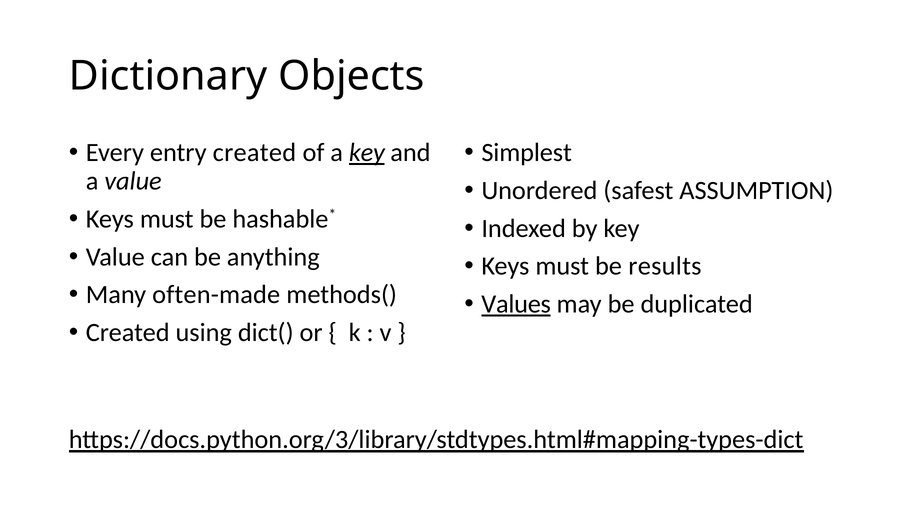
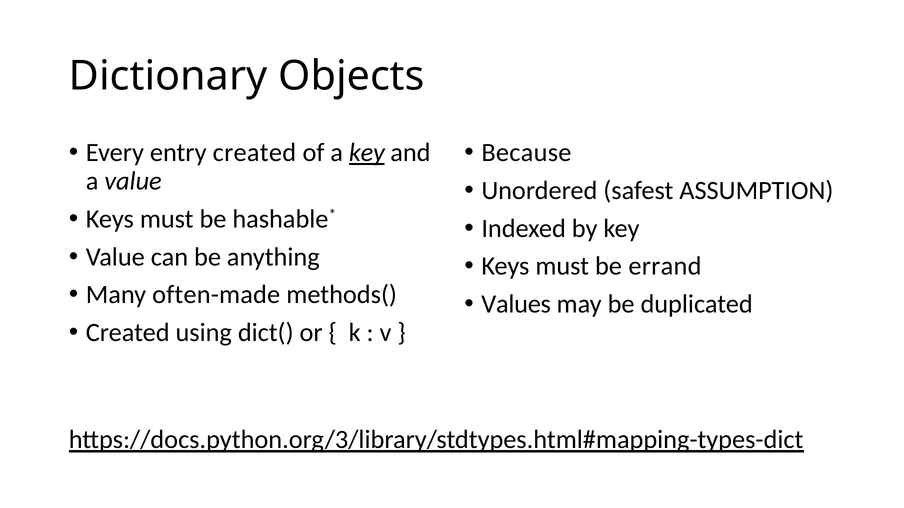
Simplest: Simplest -> Because
results: results -> errand
Values underline: present -> none
